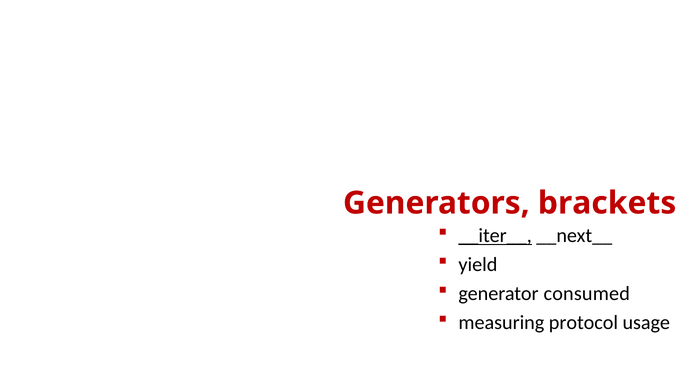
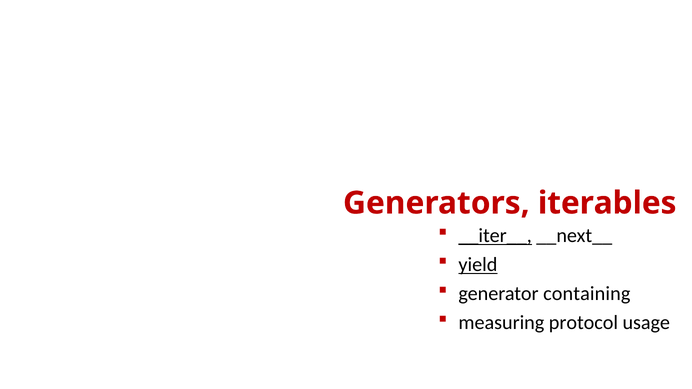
brackets: brackets -> iterables
yield underline: none -> present
consumed: consumed -> containing
